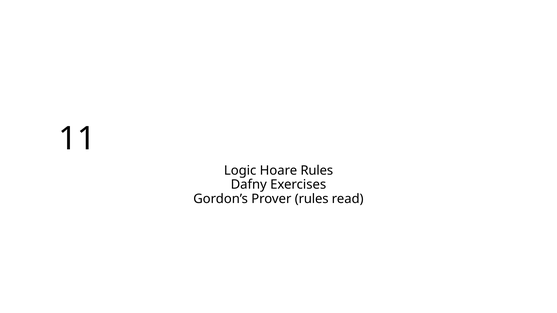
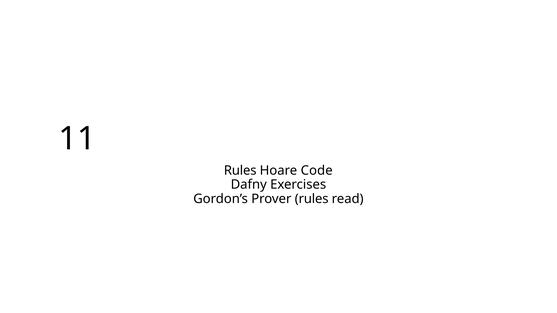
Logic at (240, 171): Logic -> Rules
Hoare Rules: Rules -> Code
